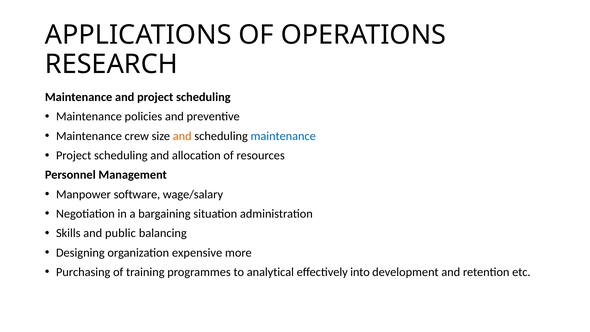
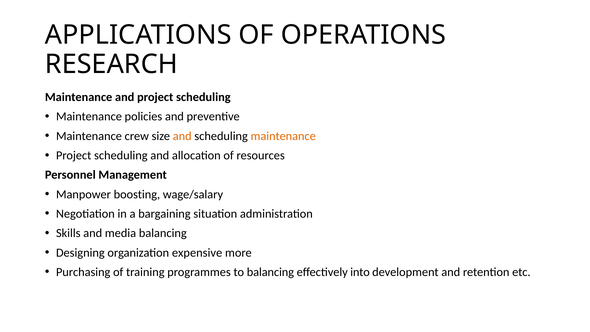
maintenance at (283, 136) colour: blue -> orange
software: software -> boosting
public: public -> media
to analytical: analytical -> balancing
